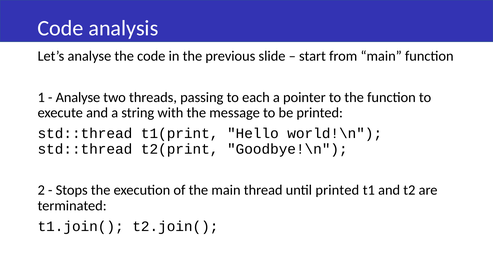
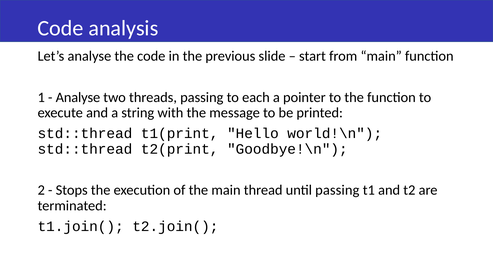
until printed: printed -> passing
